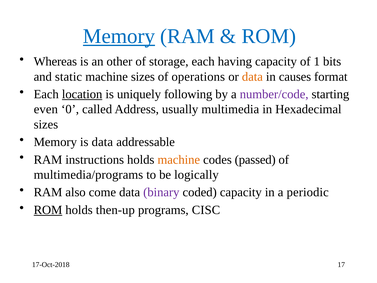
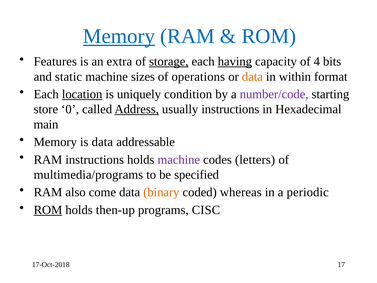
Whereas: Whereas -> Features
other: other -> extra
storage underline: none -> present
having underline: none -> present
1: 1 -> 4
causes: causes -> within
following: following -> condition
even: even -> store
Address underline: none -> present
usually multimedia: multimedia -> instructions
sizes at (46, 124): sizes -> main
machine at (179, 159) colour: orange -> purple
passed: passed -> letters
logically: logically -> specified
binary colour: purple -> orange
coded capacity: capacity -> whereas
